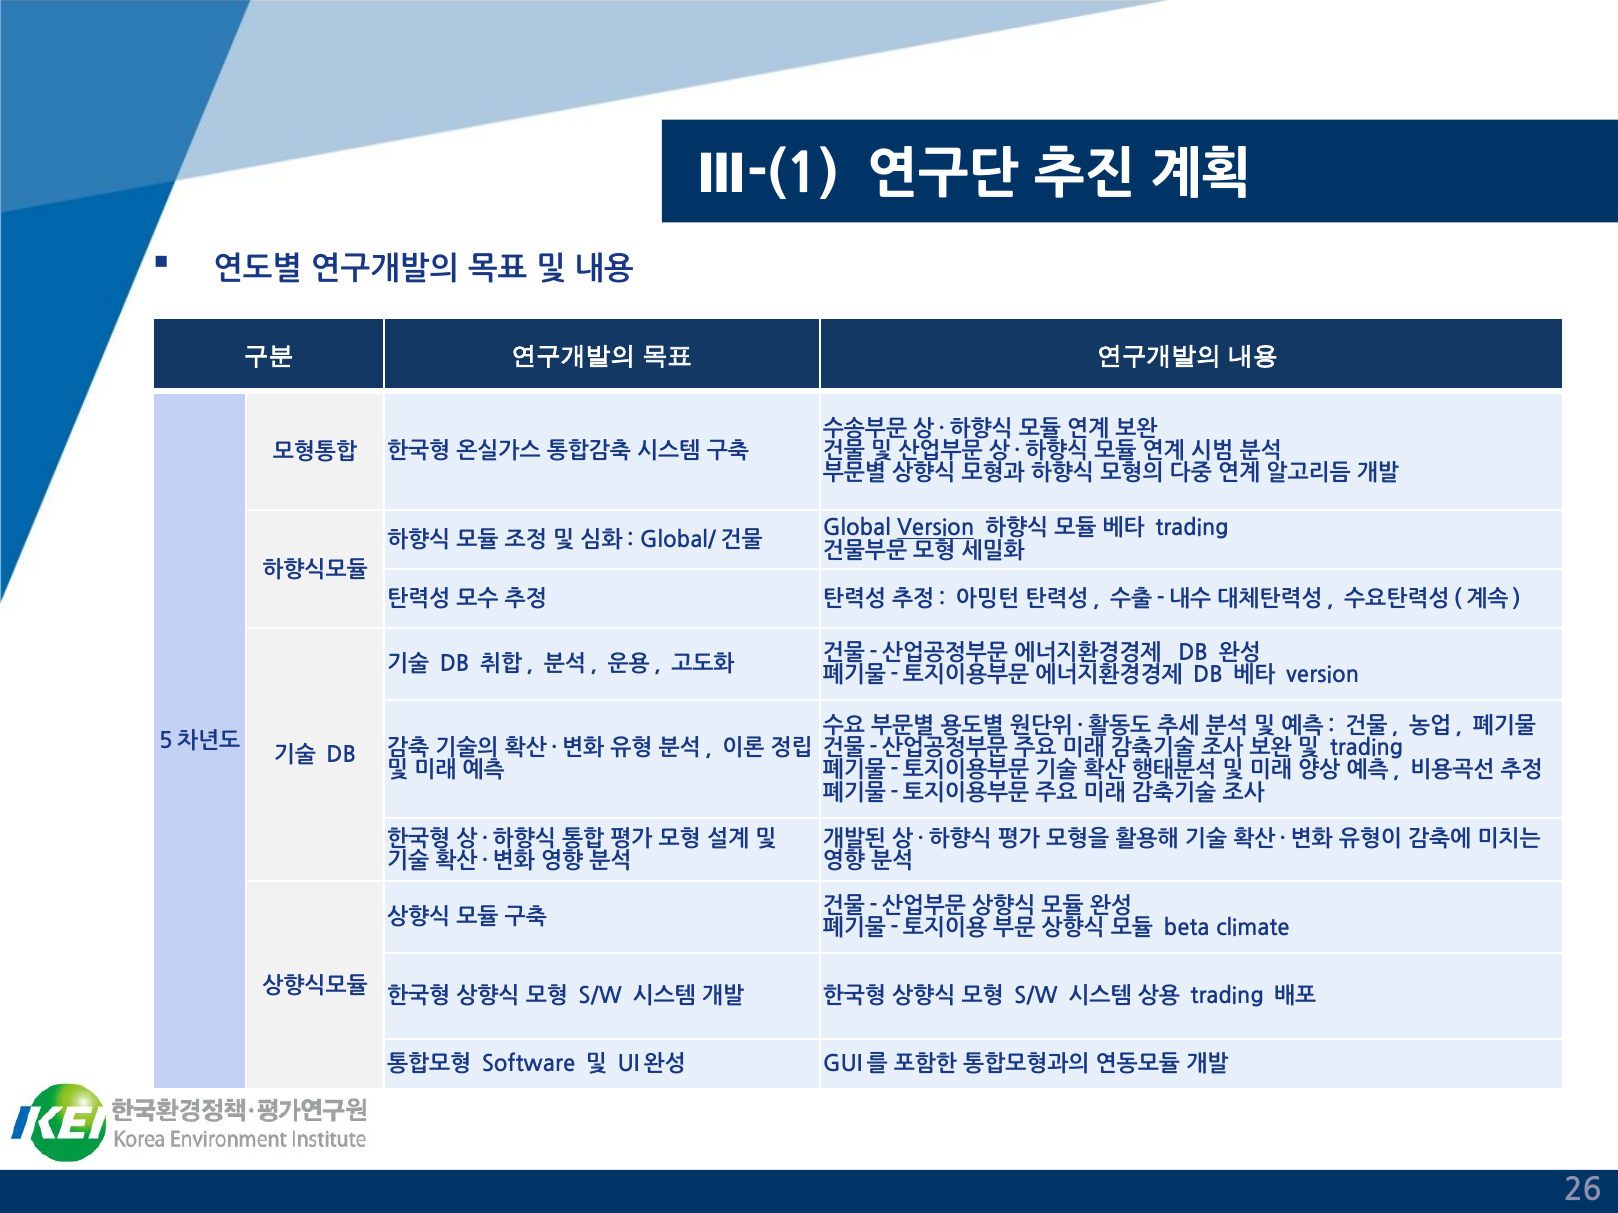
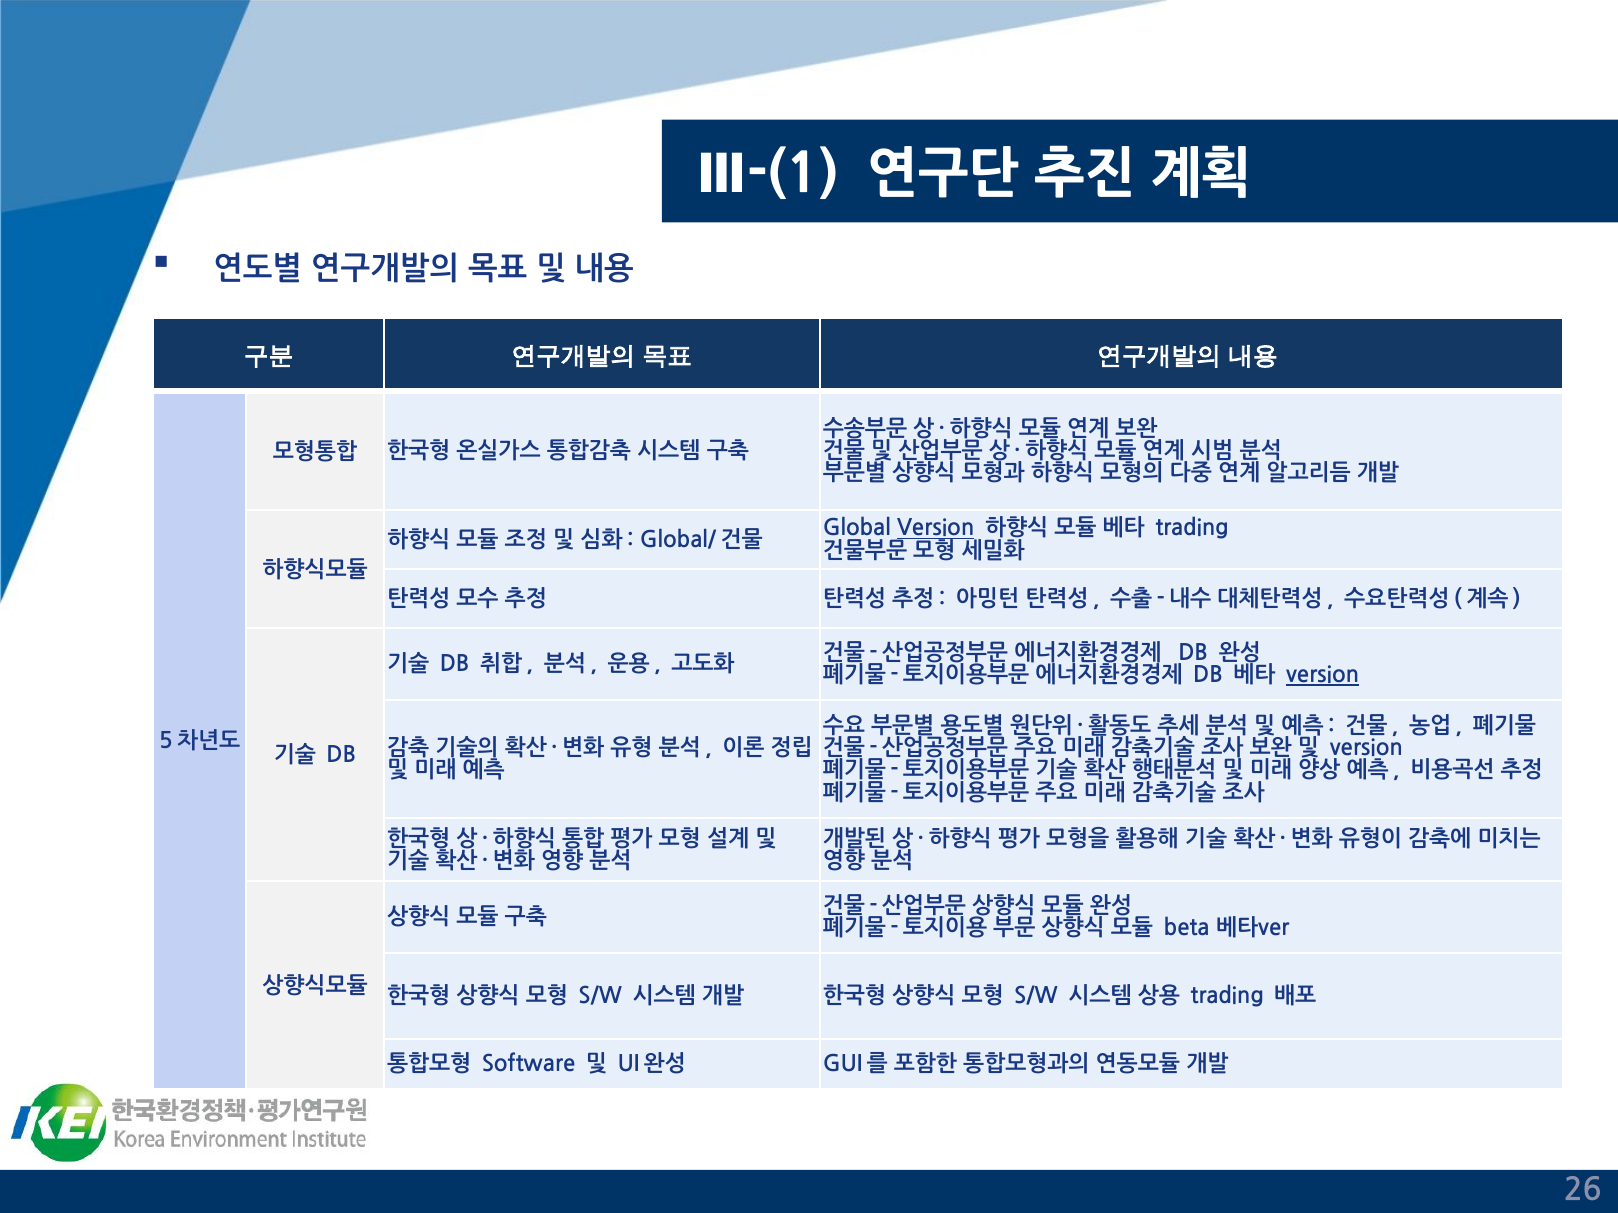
version at (1323, 676) underline: none -> present
trading at (1367, 749): trading -> version
climate: climate -> 베타ver
